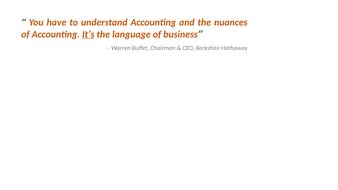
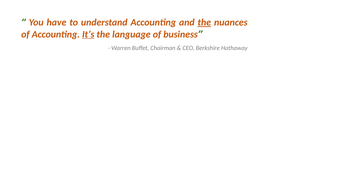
the at (204, 22) underline: none -> present
